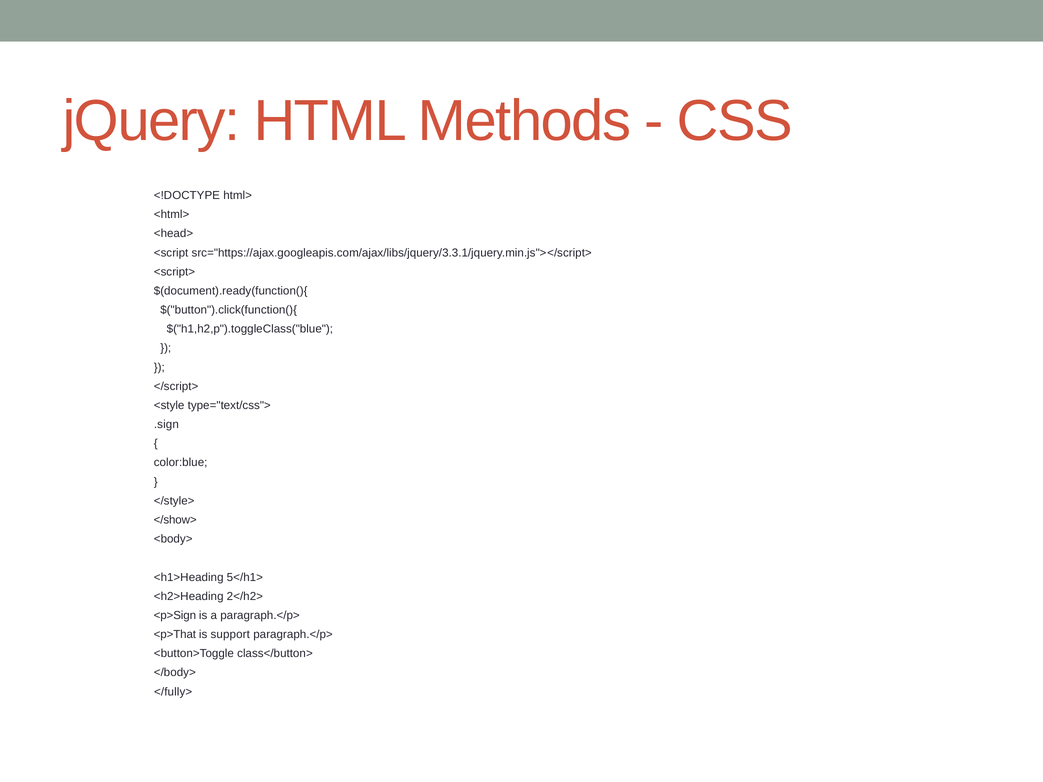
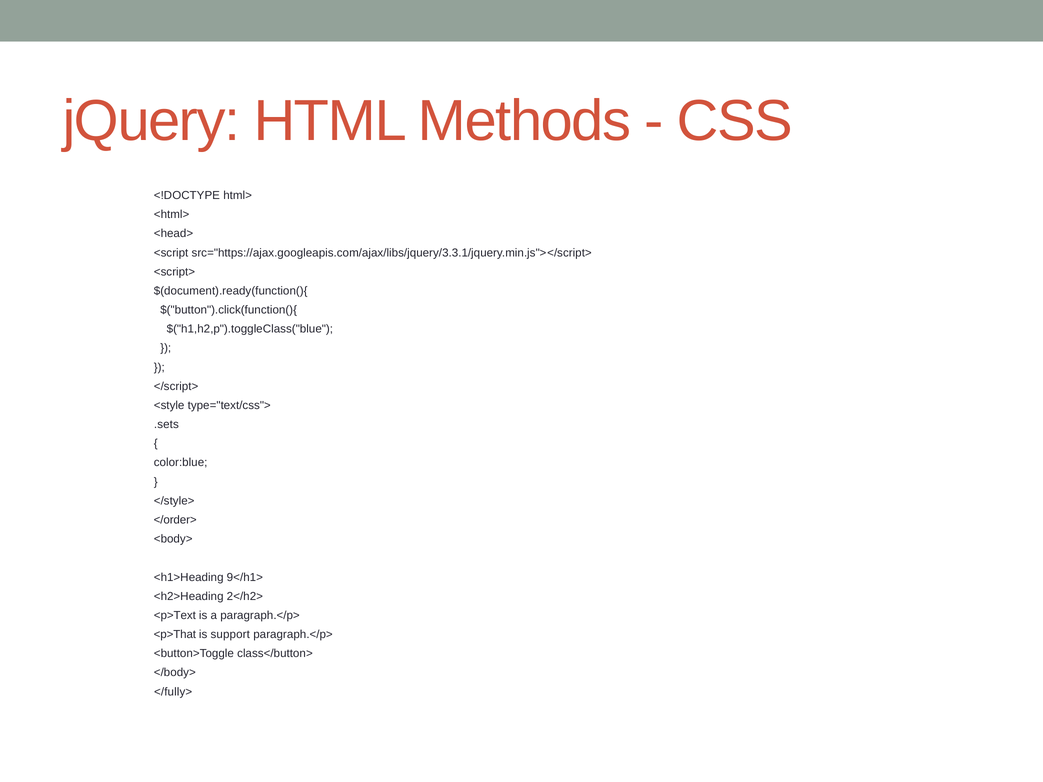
.sign: .sign -> .sets
</show>: </show> -> </order>
5</h1>: 5</h1> -> 9</h1>
<p>Sign: <p>Sign -> <p>Text
